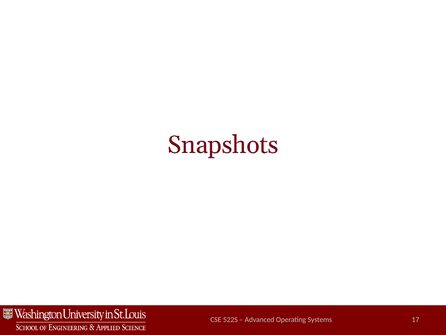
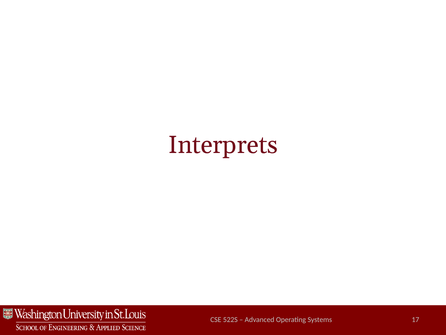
Snapshots: Snapshots -> Interprets
